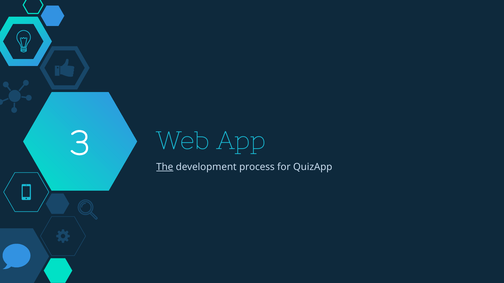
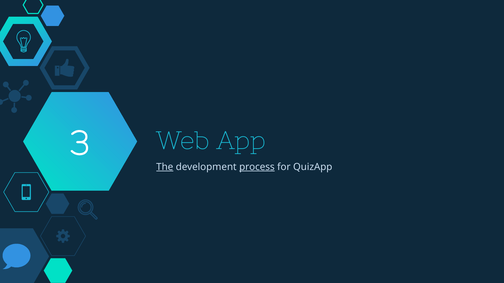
process underline: none -> present
